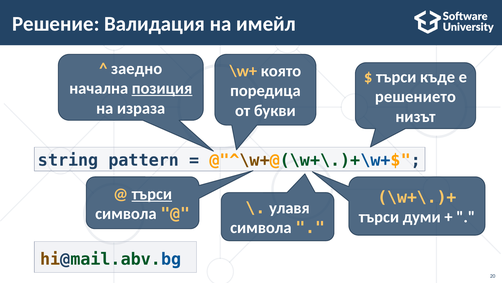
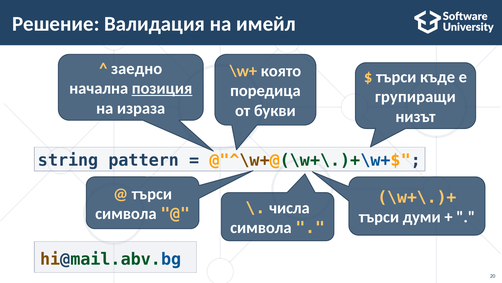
решението: решението -> групиращи
търси at (152, 194) underline: present -> none
улавя: улавя -> числа
